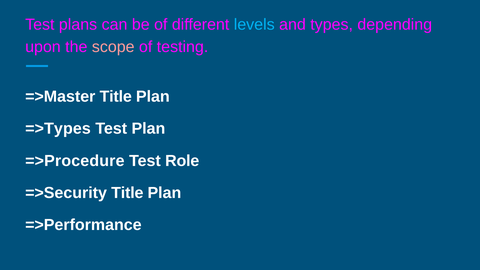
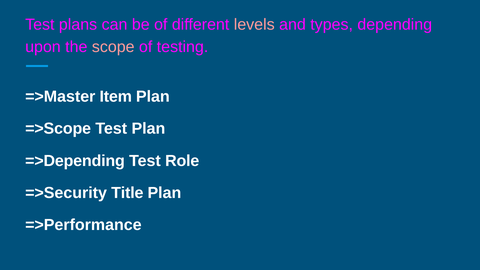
levels colour: light blue -> pink
=>Master Title: Title -> Item
=>Types: =>Types -> =>Scope
=>Procedure: =>Procedure -> =>Depending
